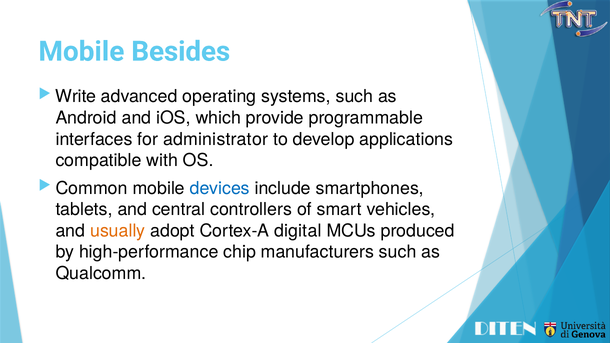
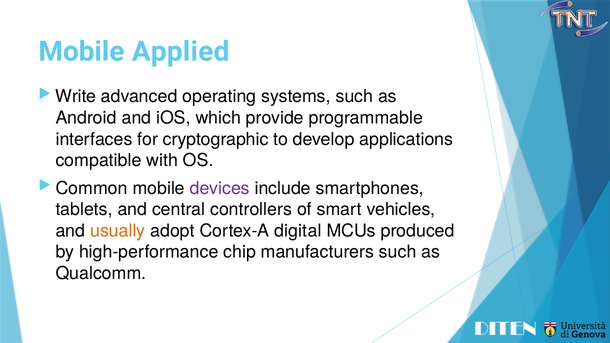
Besides: Besides -> Applied
administrator: administrator -> cryptographic
devices colour: blue -> purple
